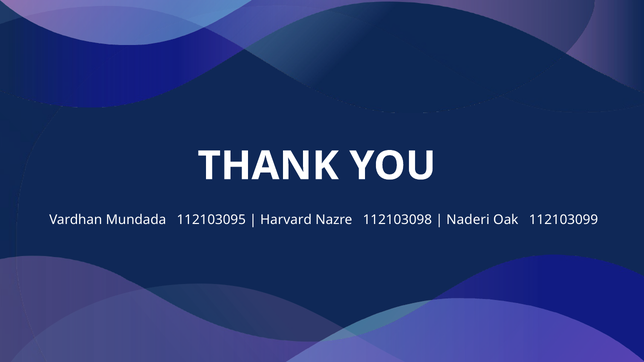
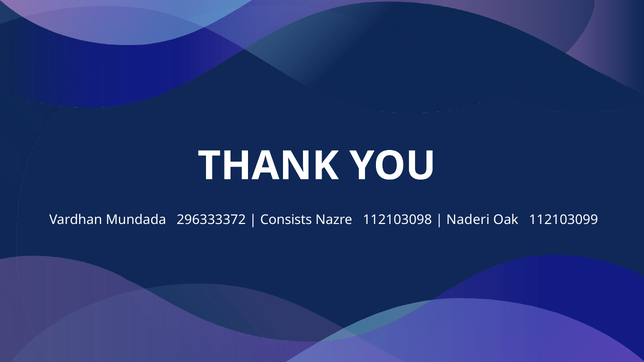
112103095: 112103095 -> 296333372
Harvard: Harvard -> Consists
